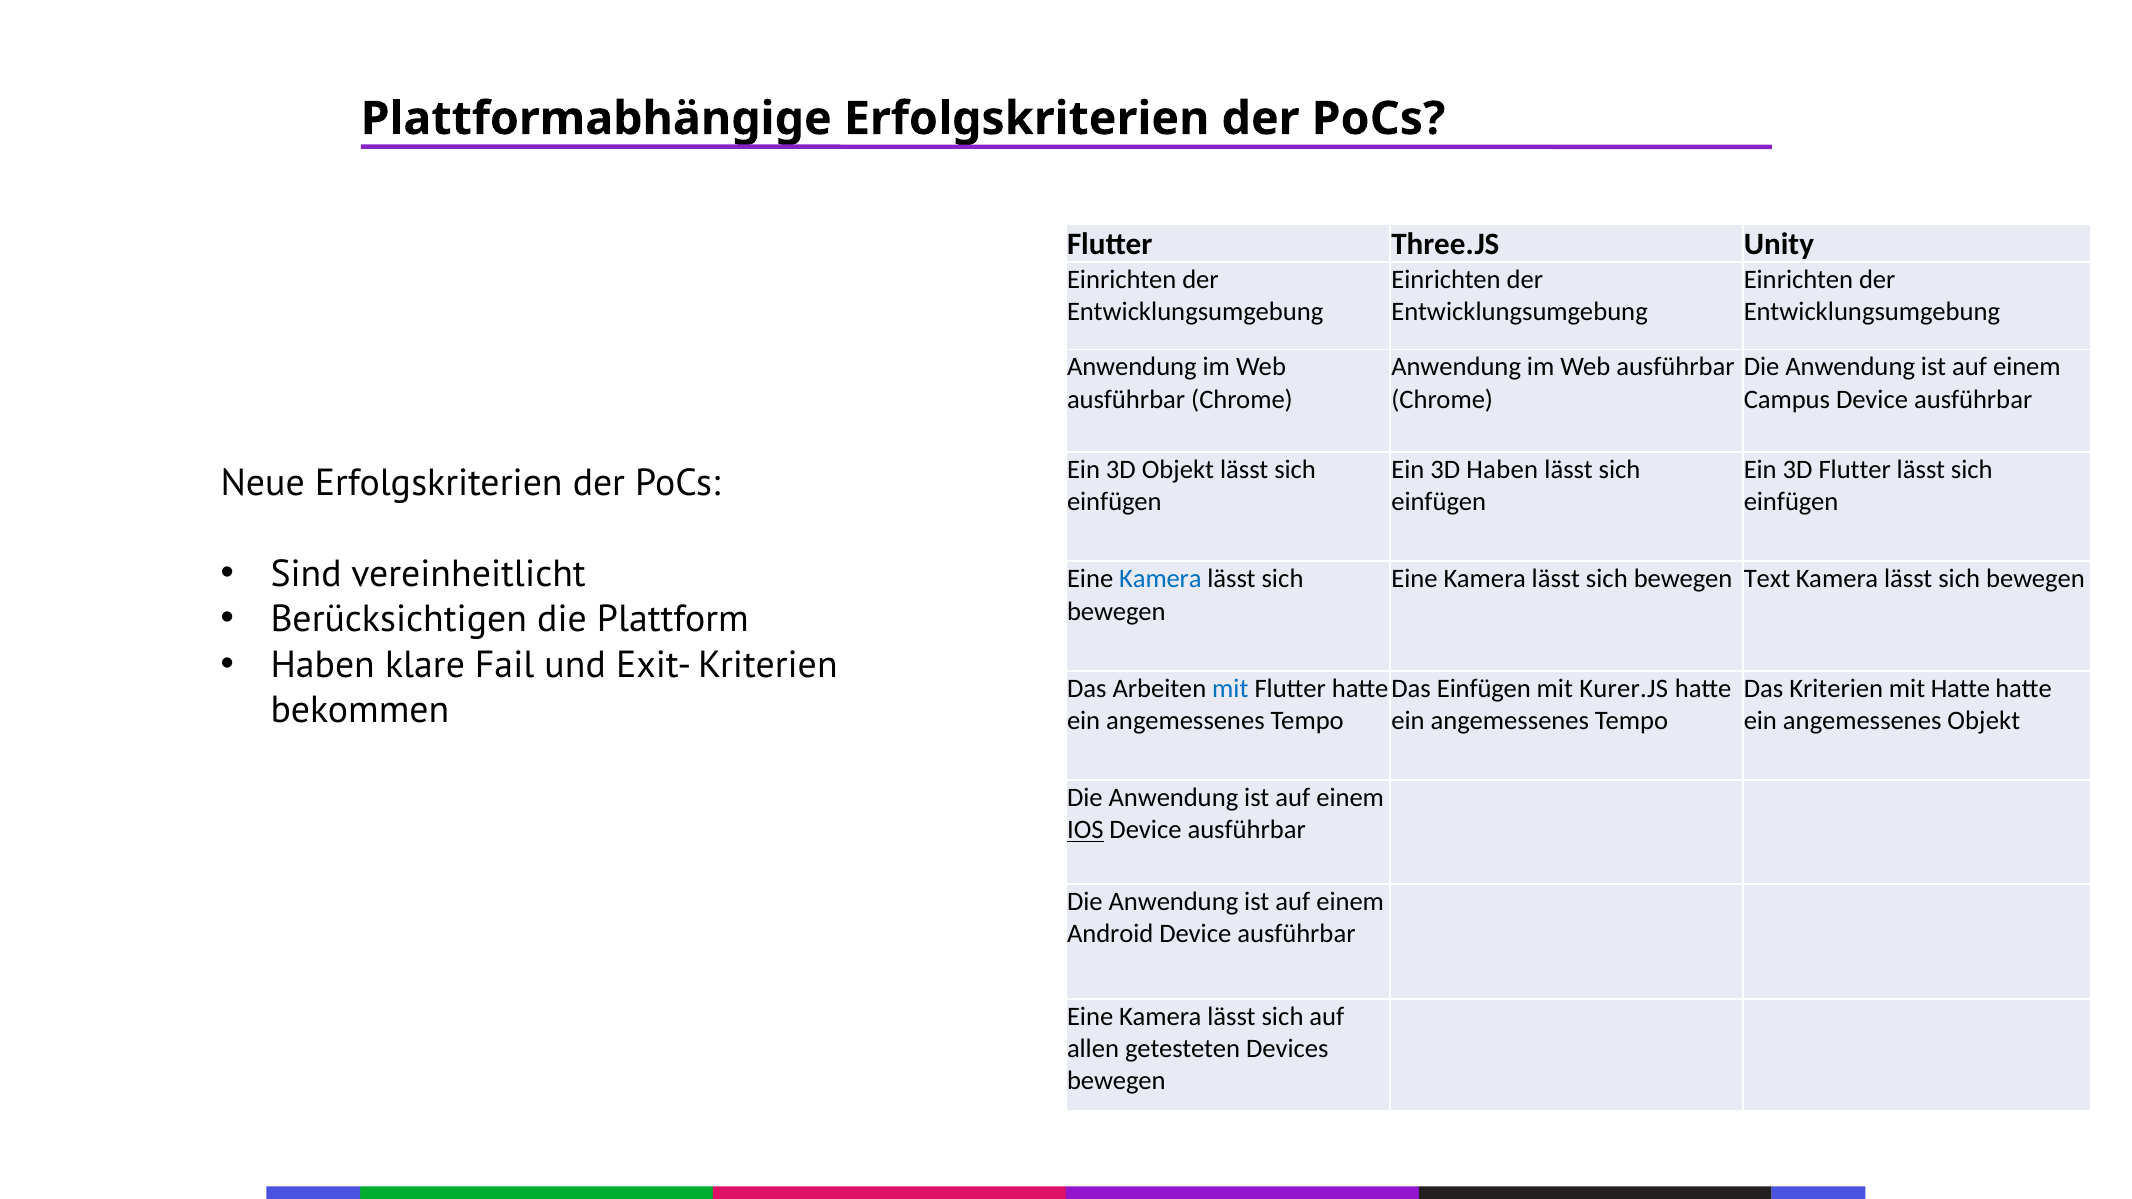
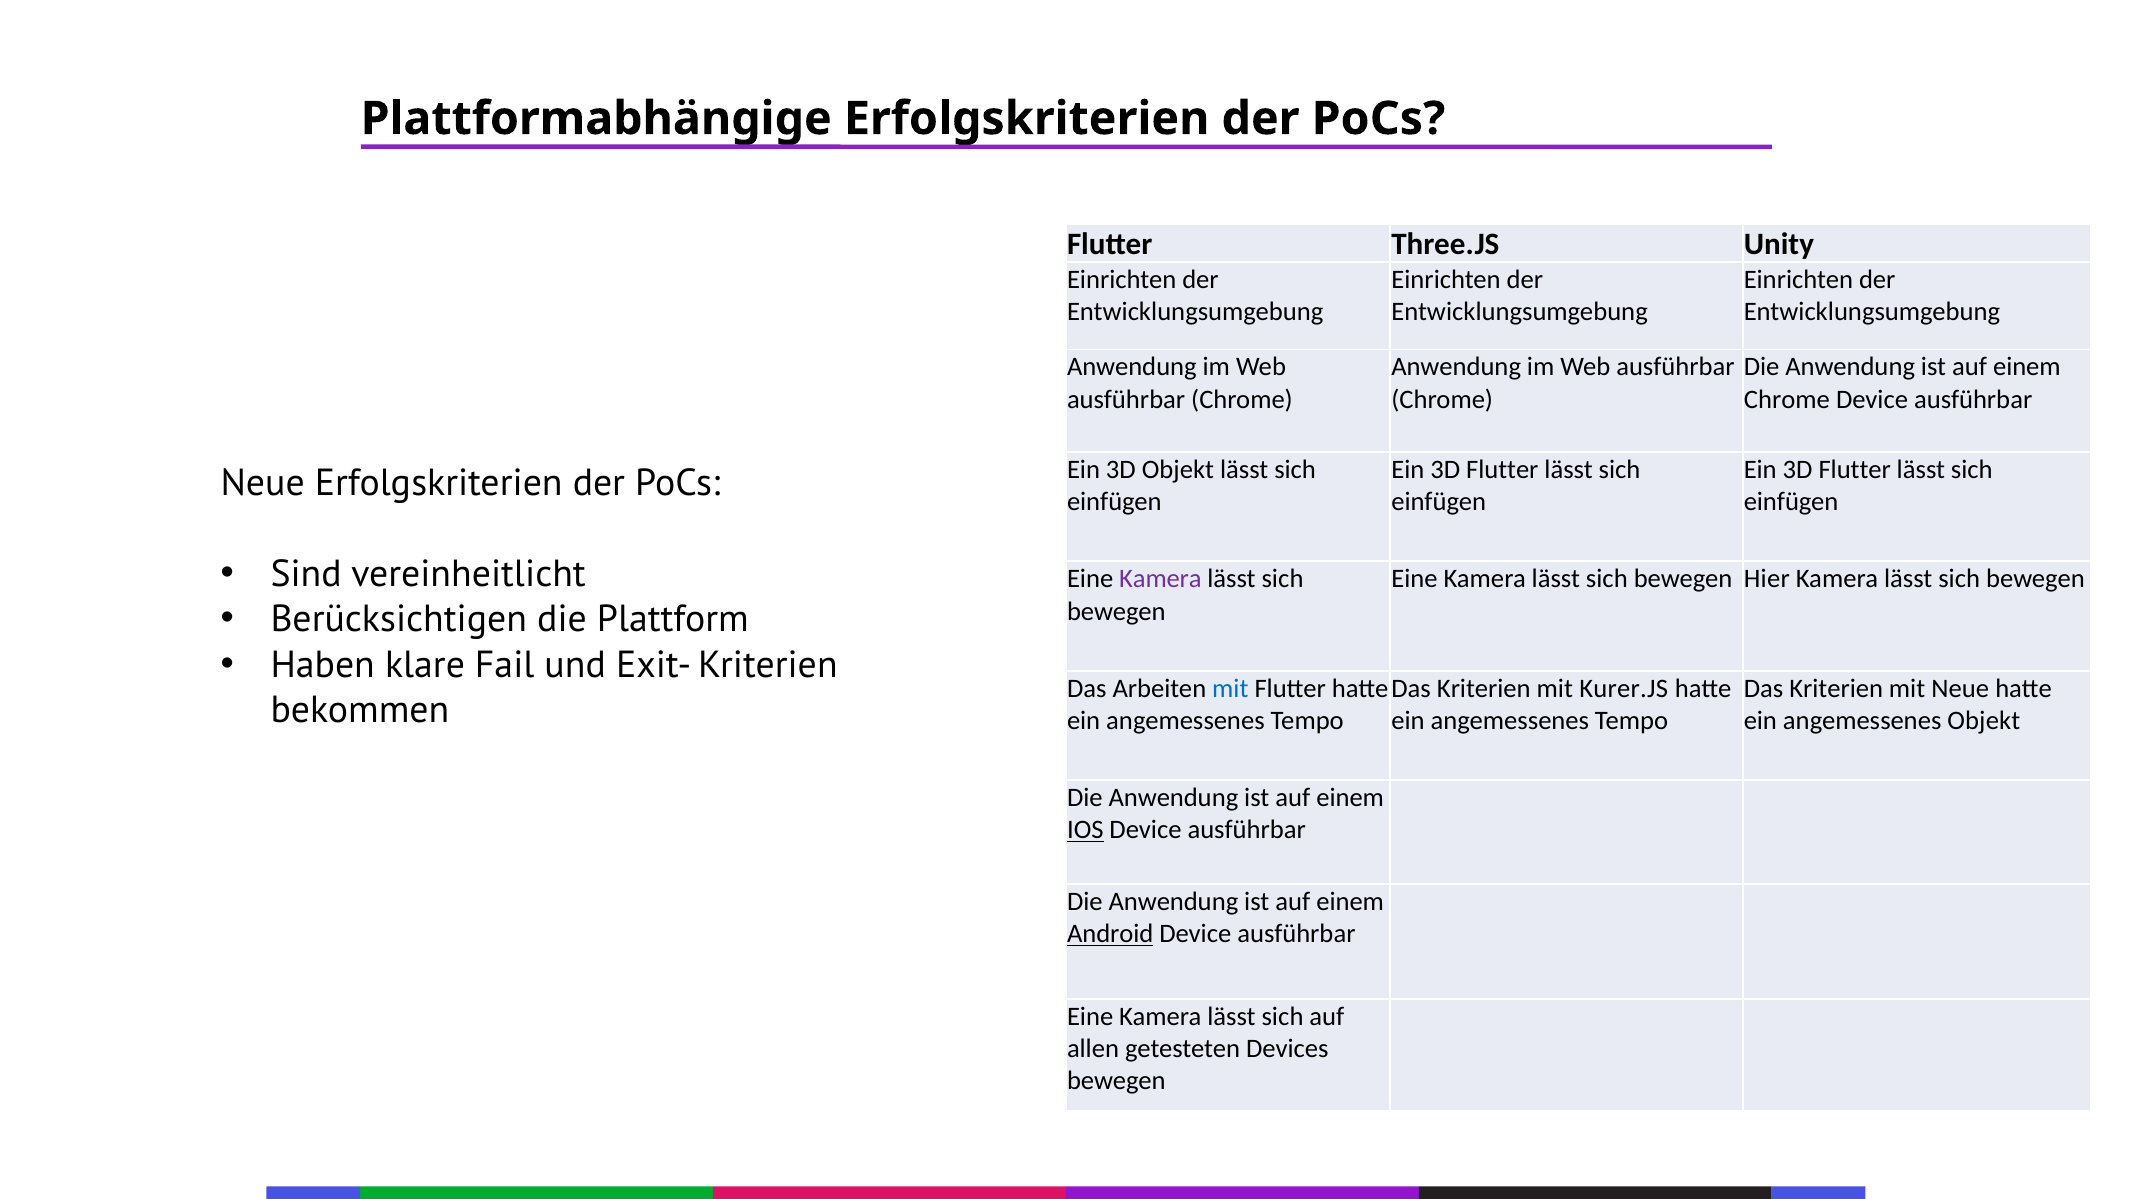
Campus at (1787, 400): Campus -> Chrome
Haben at (1502, 470): Haben -> Flutter
Kamera at (1160, 579) colour: blue -> purple
Text: Text -> Hier
Einfügen at (1484, 688): Einfügen -> Kriterien
mit Hatte: Hatte -> Neue
Android underline: none -> present
